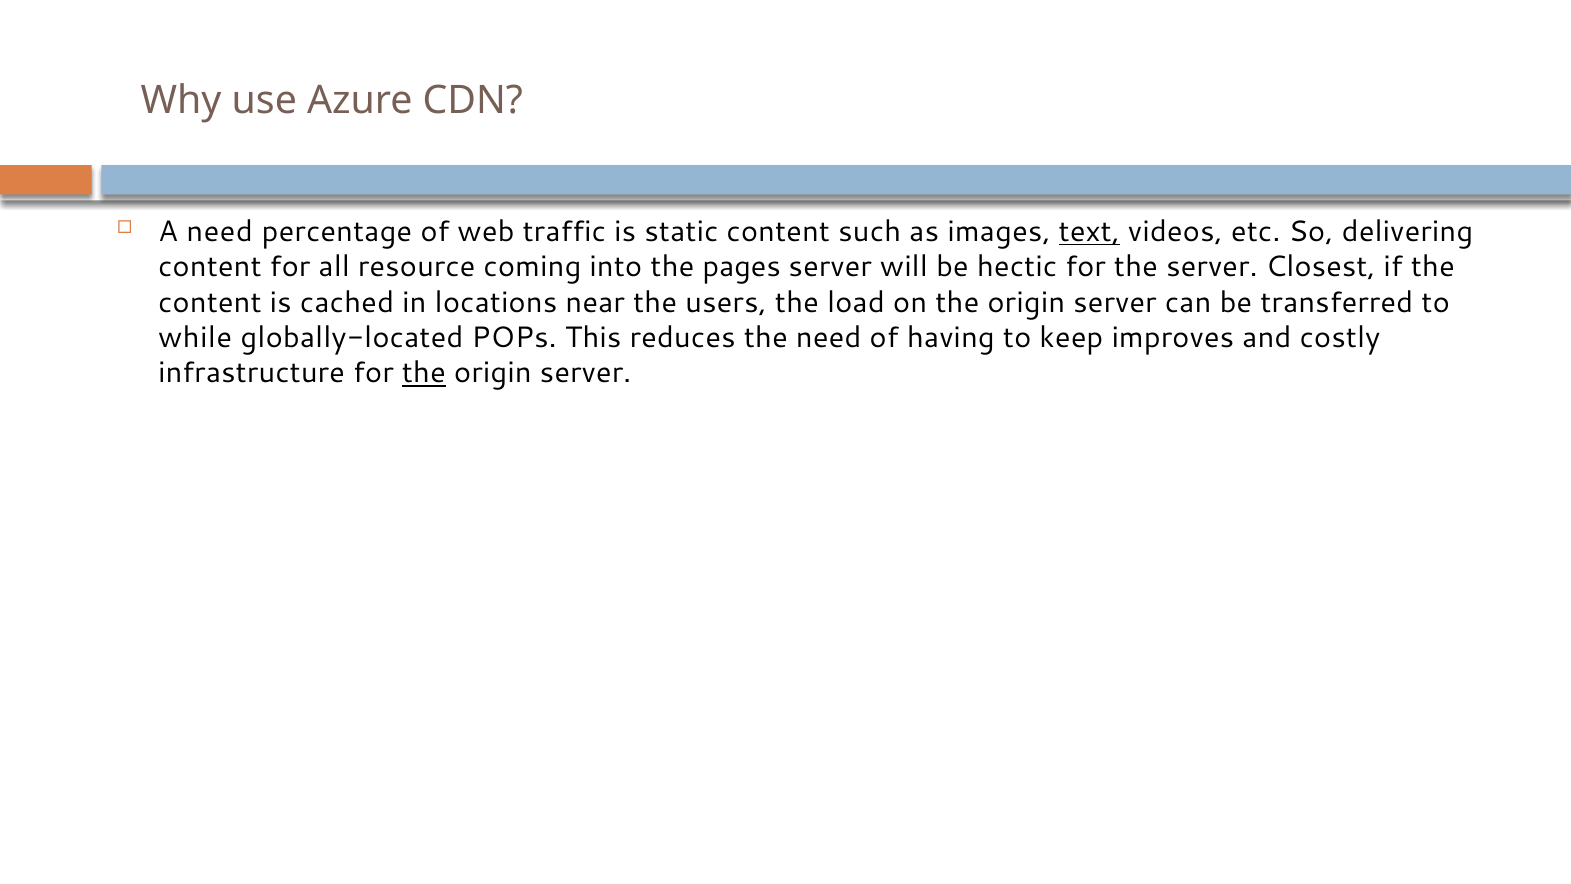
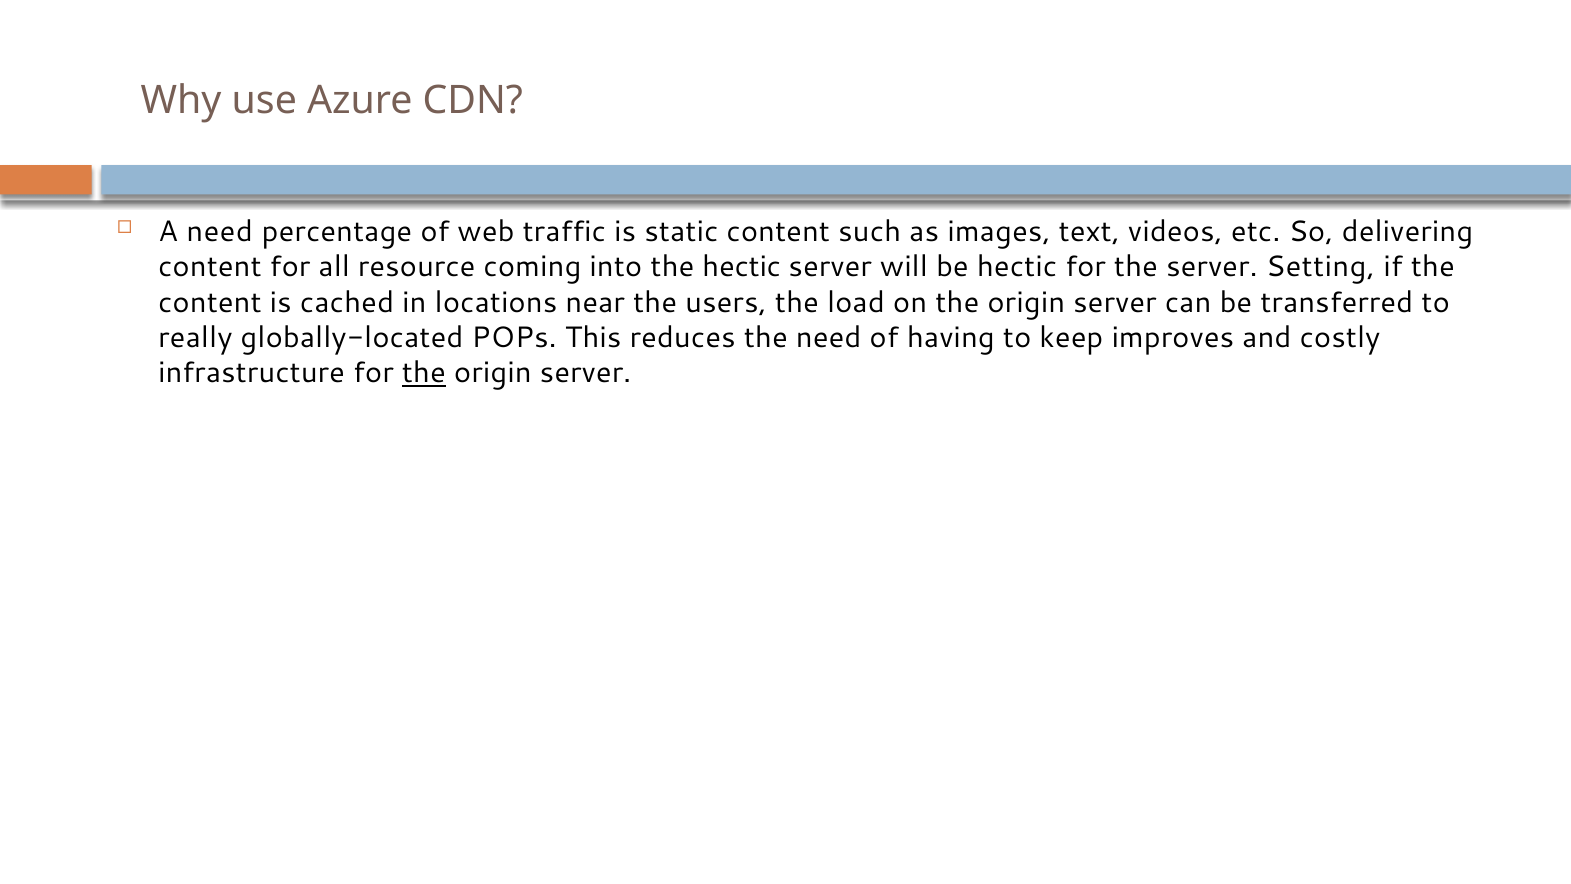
text underline: present -> none
the pages: pages -> hectic
Closest: Closest -> Setting
while: while -> really
